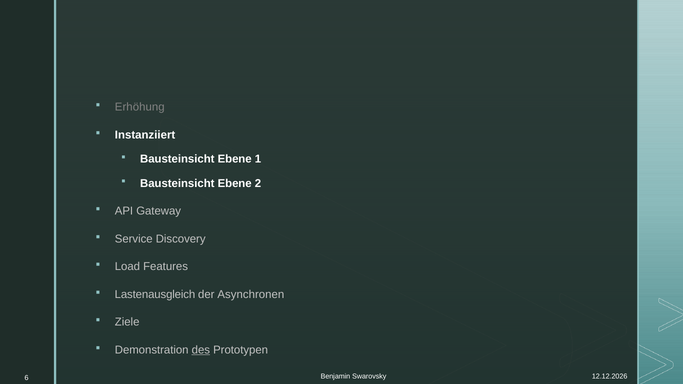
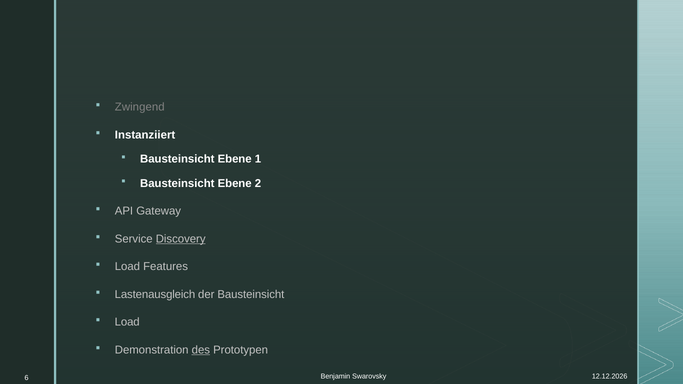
Erhöhung: Erhöhung -> Zwingend
Discovery underline: none -> present
der Asynchronen: Asynchronen -> Bausteinsicht
Ziele at (127, 322): Ziele -> Load
